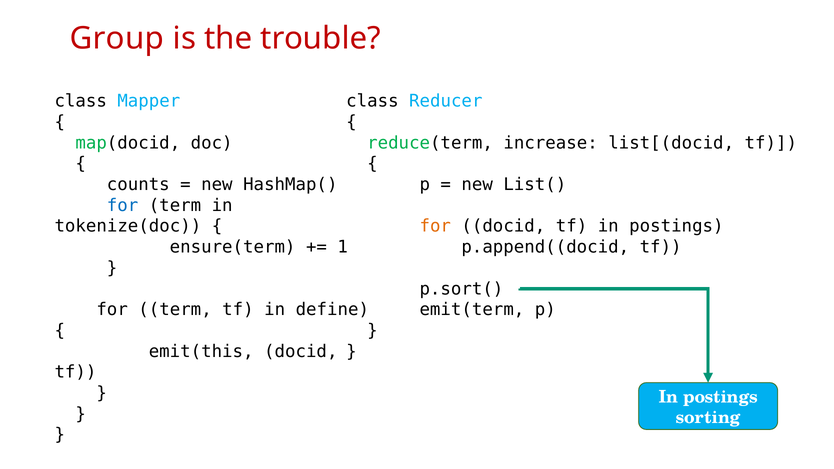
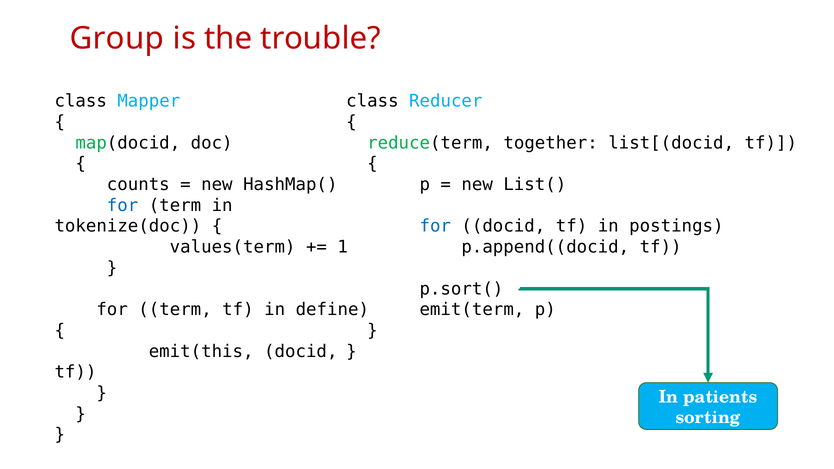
increase: increase -> together
for at (435, 226) colour: orange -> blue
ensure(term: ensure(term -> values(term
postings at (720, 397): postings -> patients
